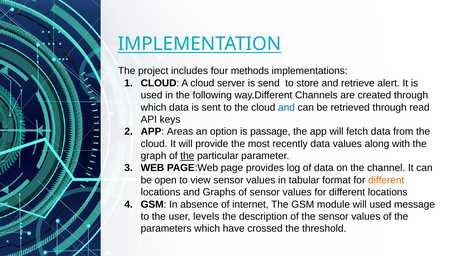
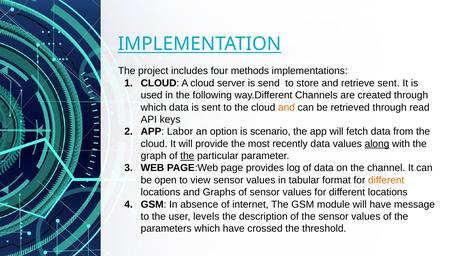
retrieve alert: alert -> sent
and at (286, 107) colour: blue -> orange
Areas: Areas -> Labor
passage: passage -> scenario
along underline: none -> present
will used: used -> have
